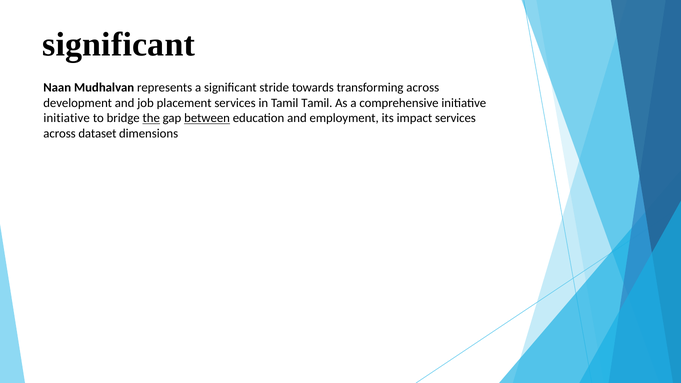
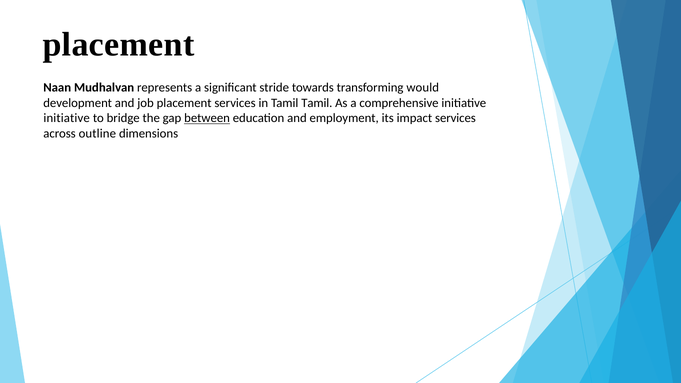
significant at (119, 44): significant -> placement
transforming across: across -> would
the underline: present -> none
dataset: dataset -> outline
